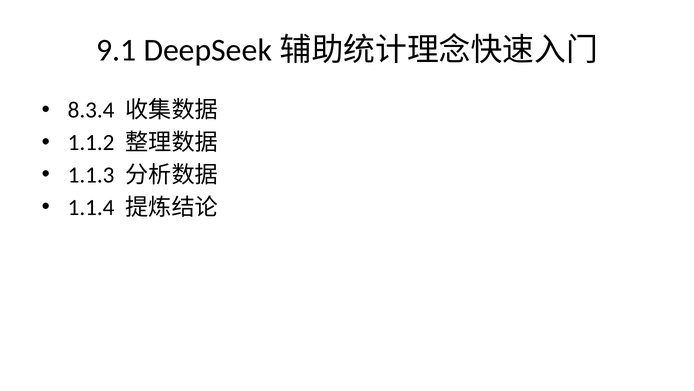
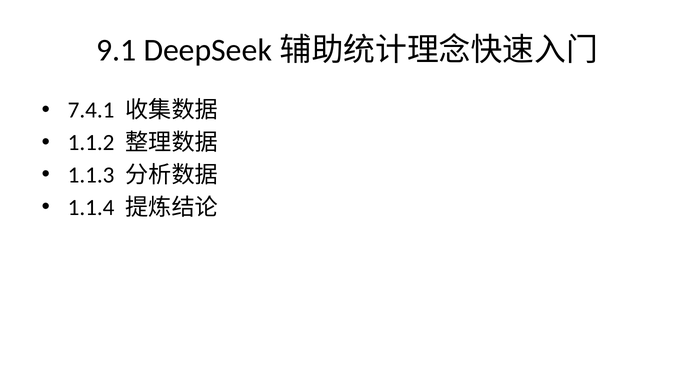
8.3.4: 8.3.4 -> 7.4.1
